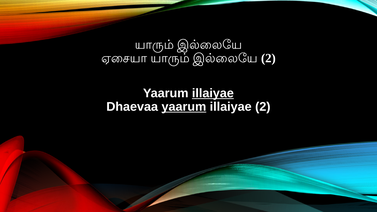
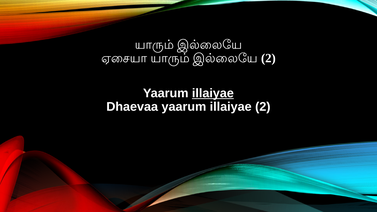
yaarum at (184, 107) underline: present -> none
